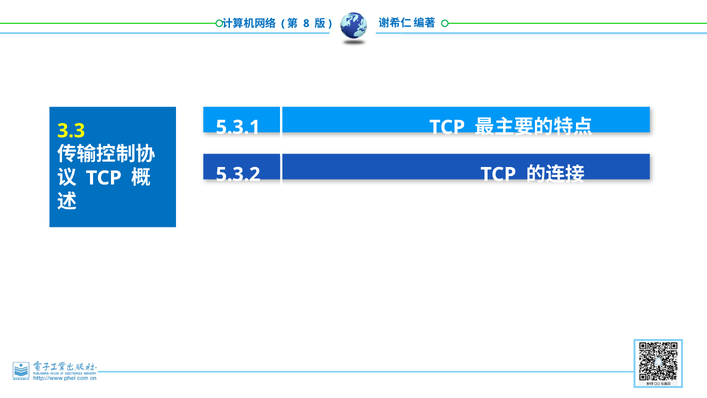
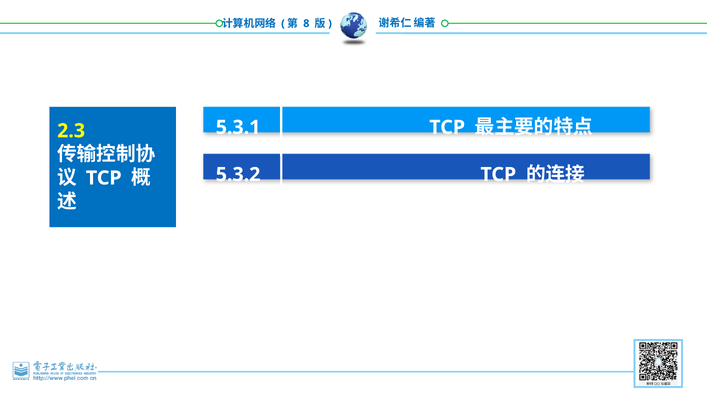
3.3: 3.3 -> 2.3
